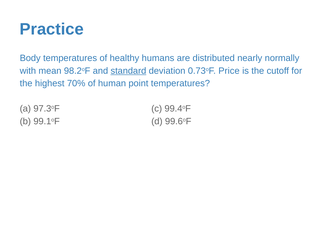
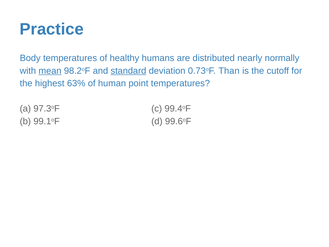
mean underline: none -> present
Price: Price -> Than
70%: 70% -> 63%
